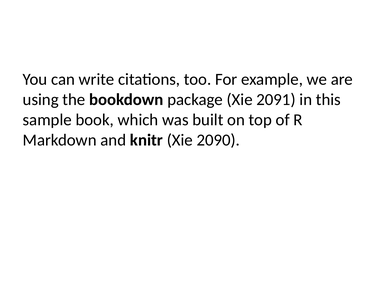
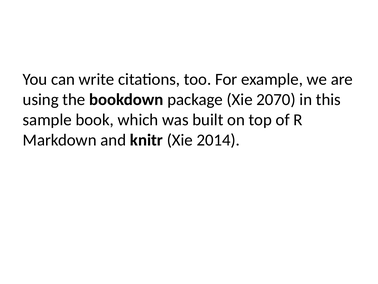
2091: 2091 -> 2070
2090: 2090 -> 2014
